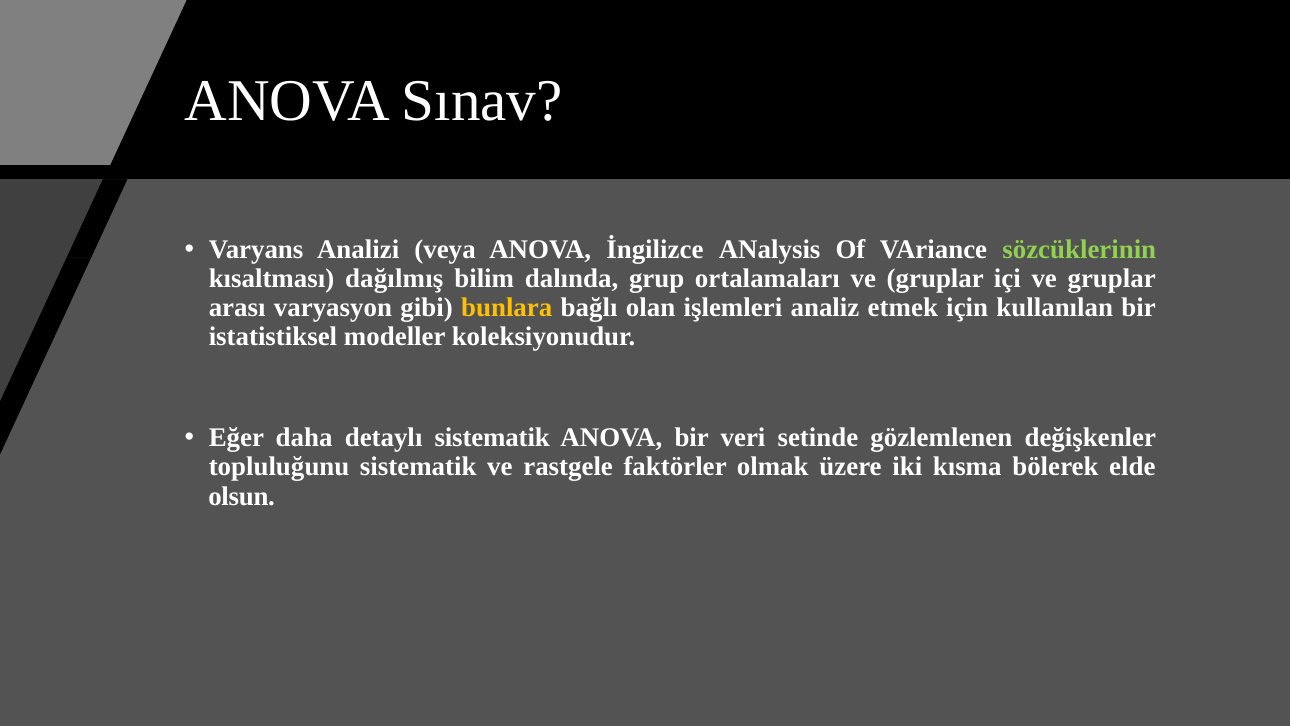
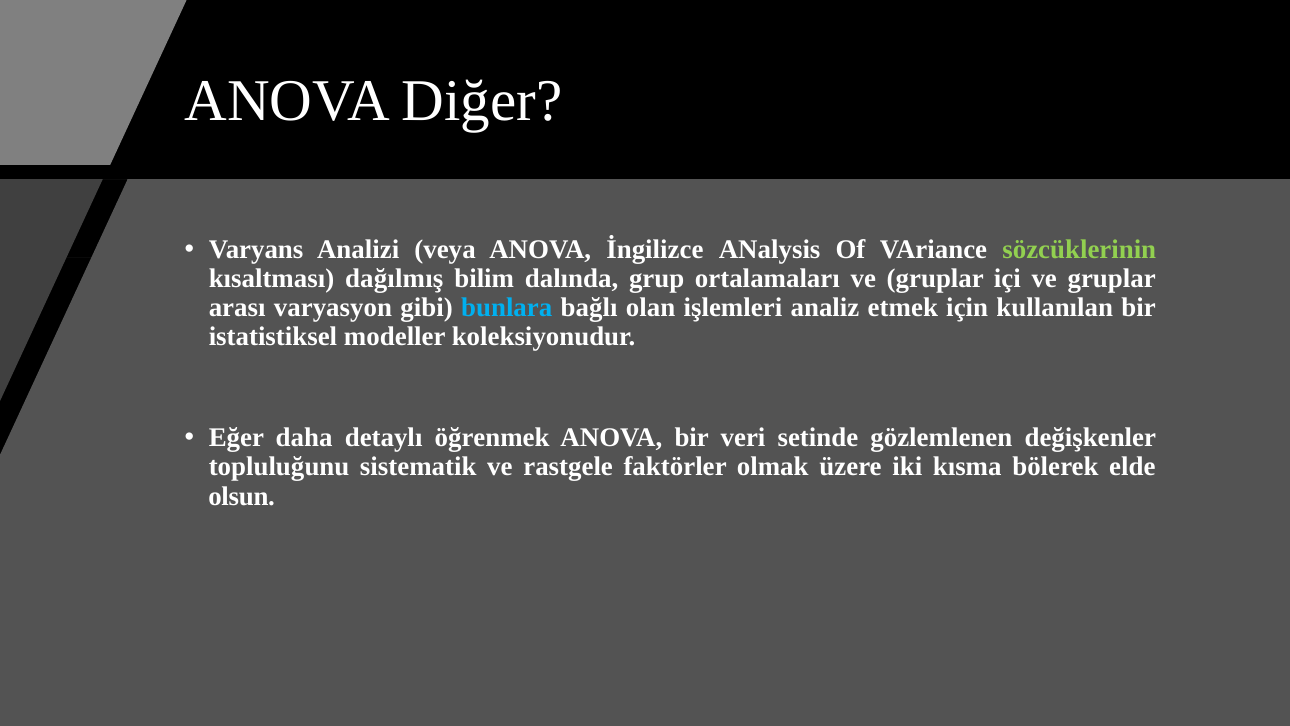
Sınav: Sınav -> Diğer
bunlara colour: yellow -> light blue
detaylı sistematik: sistematik -> öğrenmek
